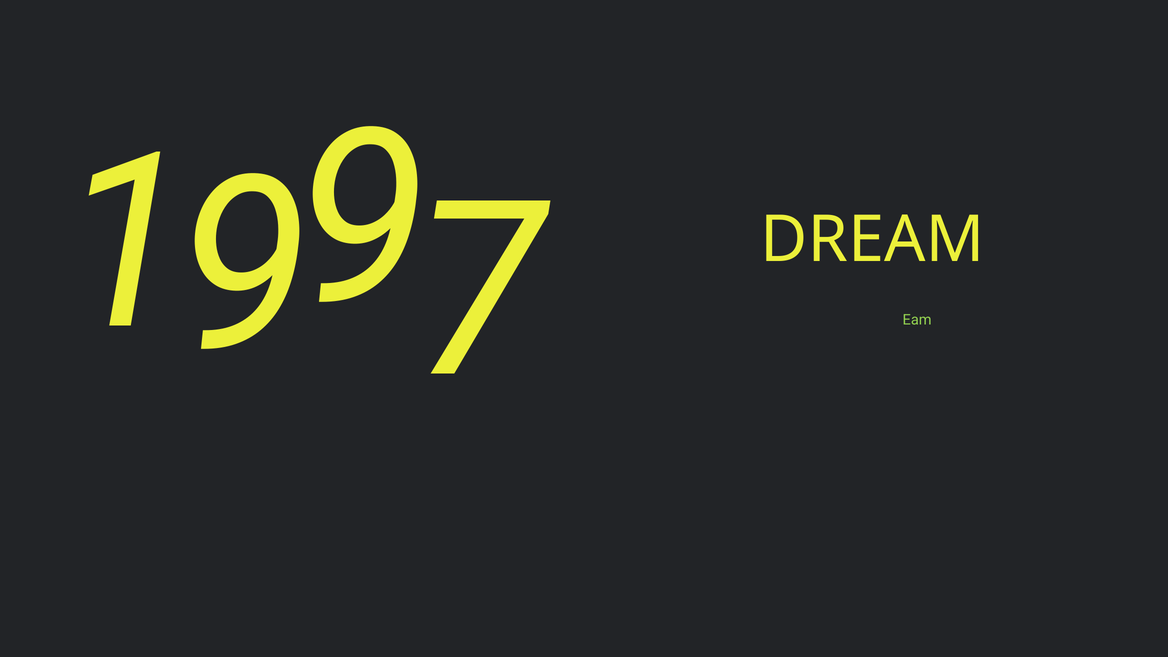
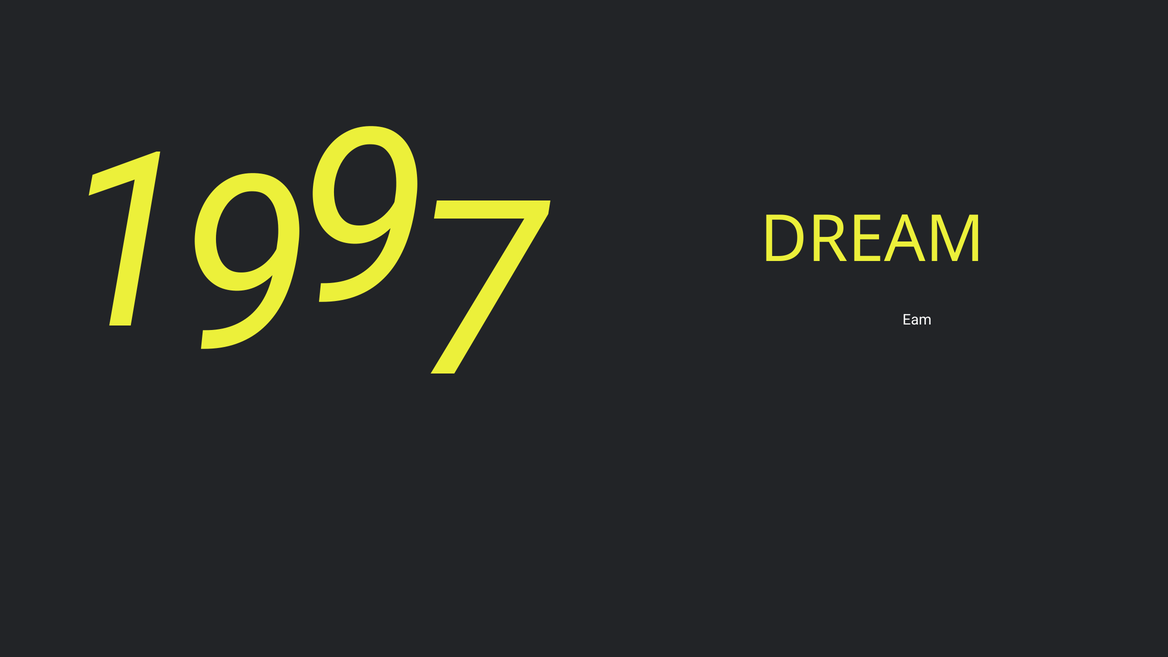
Eam colour: light green -> white
